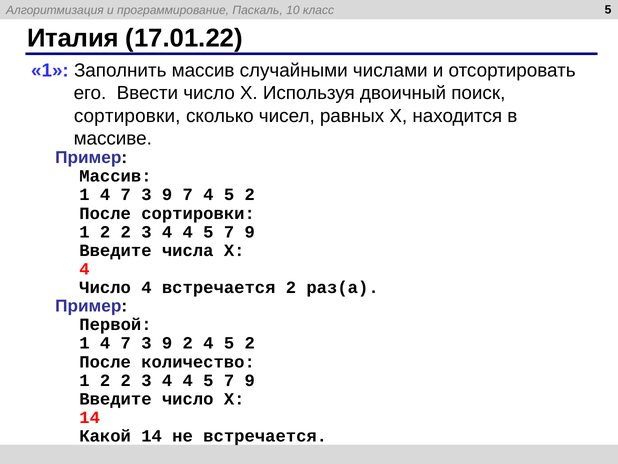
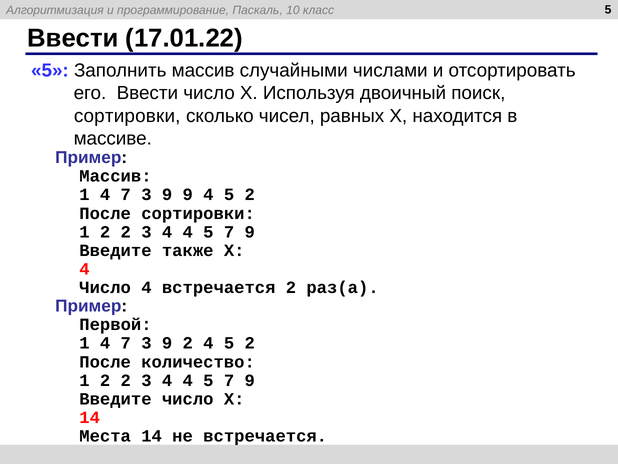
Италия at (73, 38): Италия -> Ввести
1 at (50, 70): 1 -> 5
9 7: 7 -> 9
числа: числа -> также
Какой: Какой -> Места
